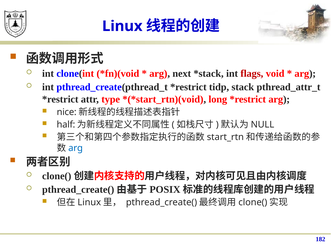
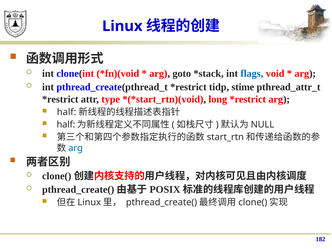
next: next -> goto
flags colour: red -> blue
stack: stack -> stime
nice at (67, 112): nice -> half
